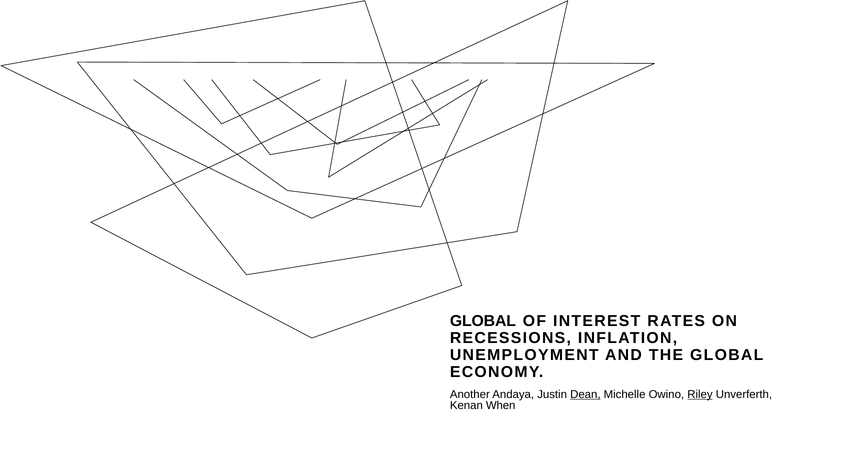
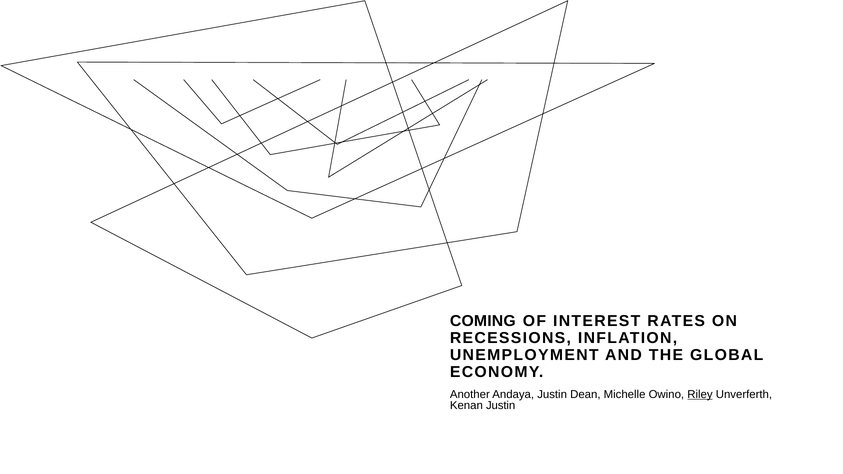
GLOBAL at (483, 321): GLOBAL -> COMING
Dean underline: present -> none
Kenan When: When -> Justin
